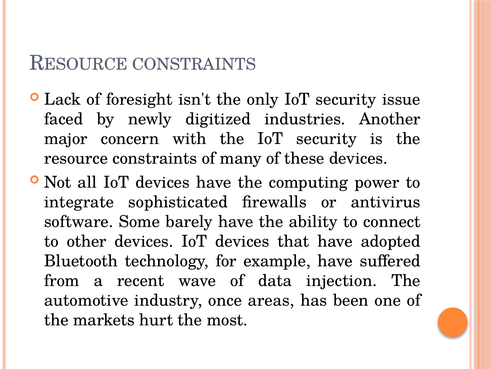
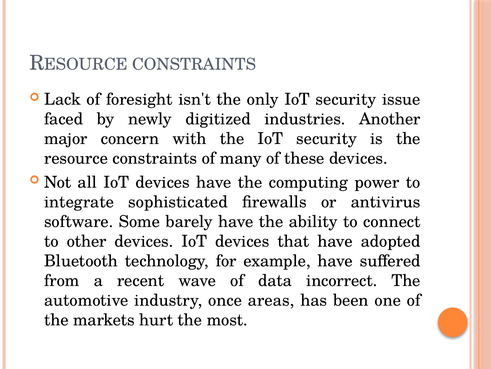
injection: injection -> incorrect
